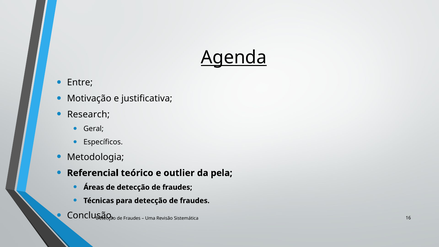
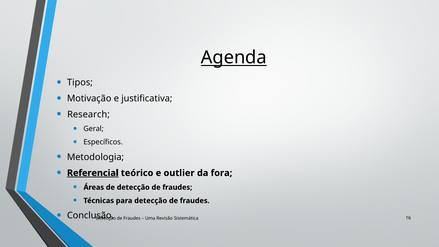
Entre: Entre -> Tipos
Referencial underline: none -> present
pela: pela -> fora
